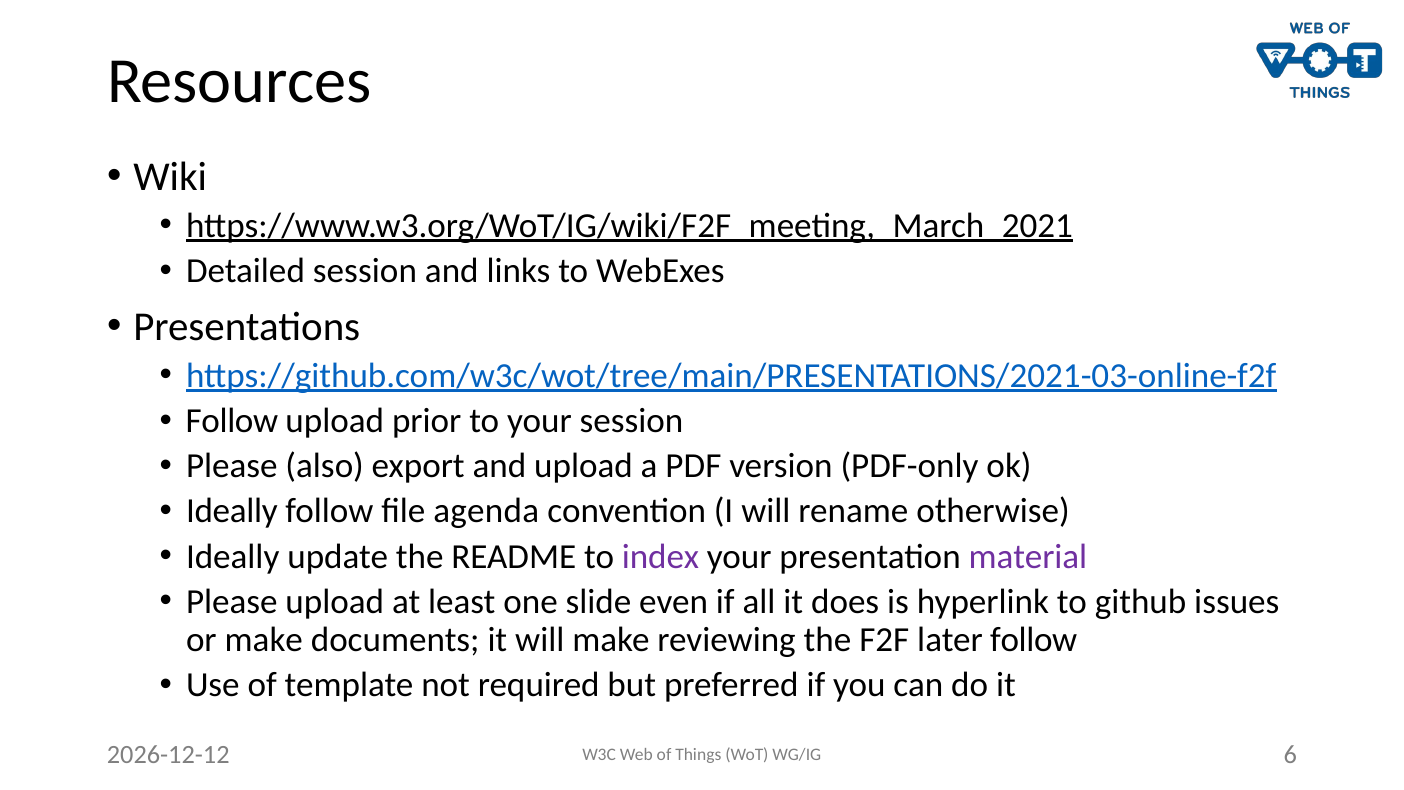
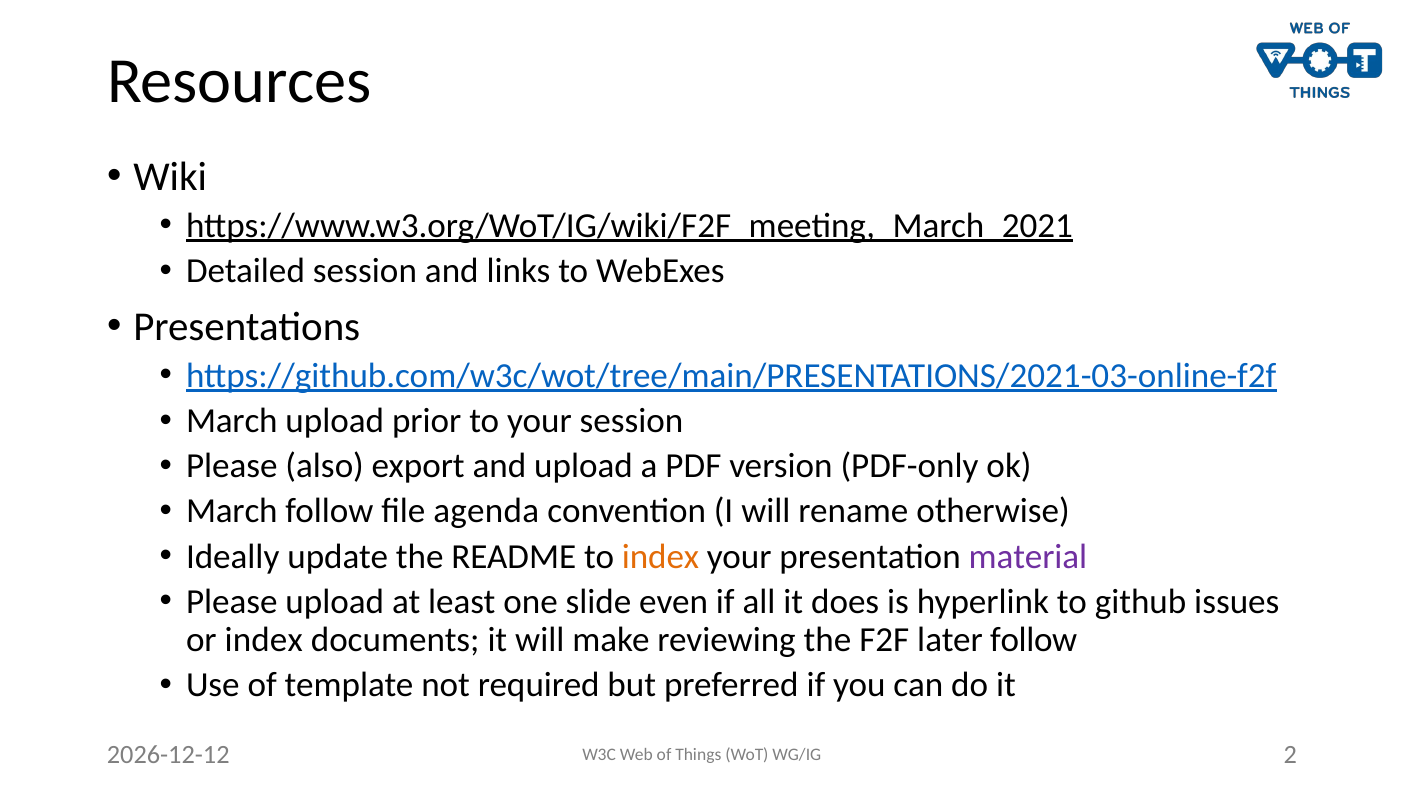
Follow at (232, 421): Follow -> March
Ideally at (232, 511): Ideally -> March
index at (661, 556) colour: purple -> orange
or make: make -> index
6: 6 -> 2
